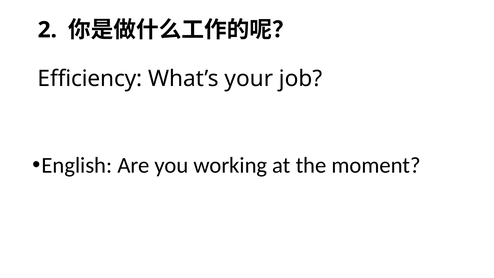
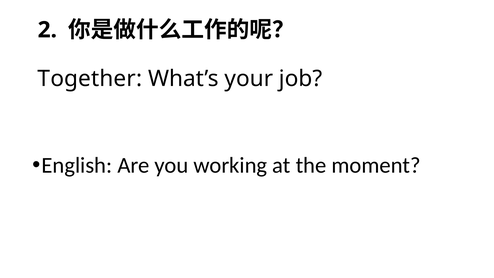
Efficiency: Efficiency -> Together
